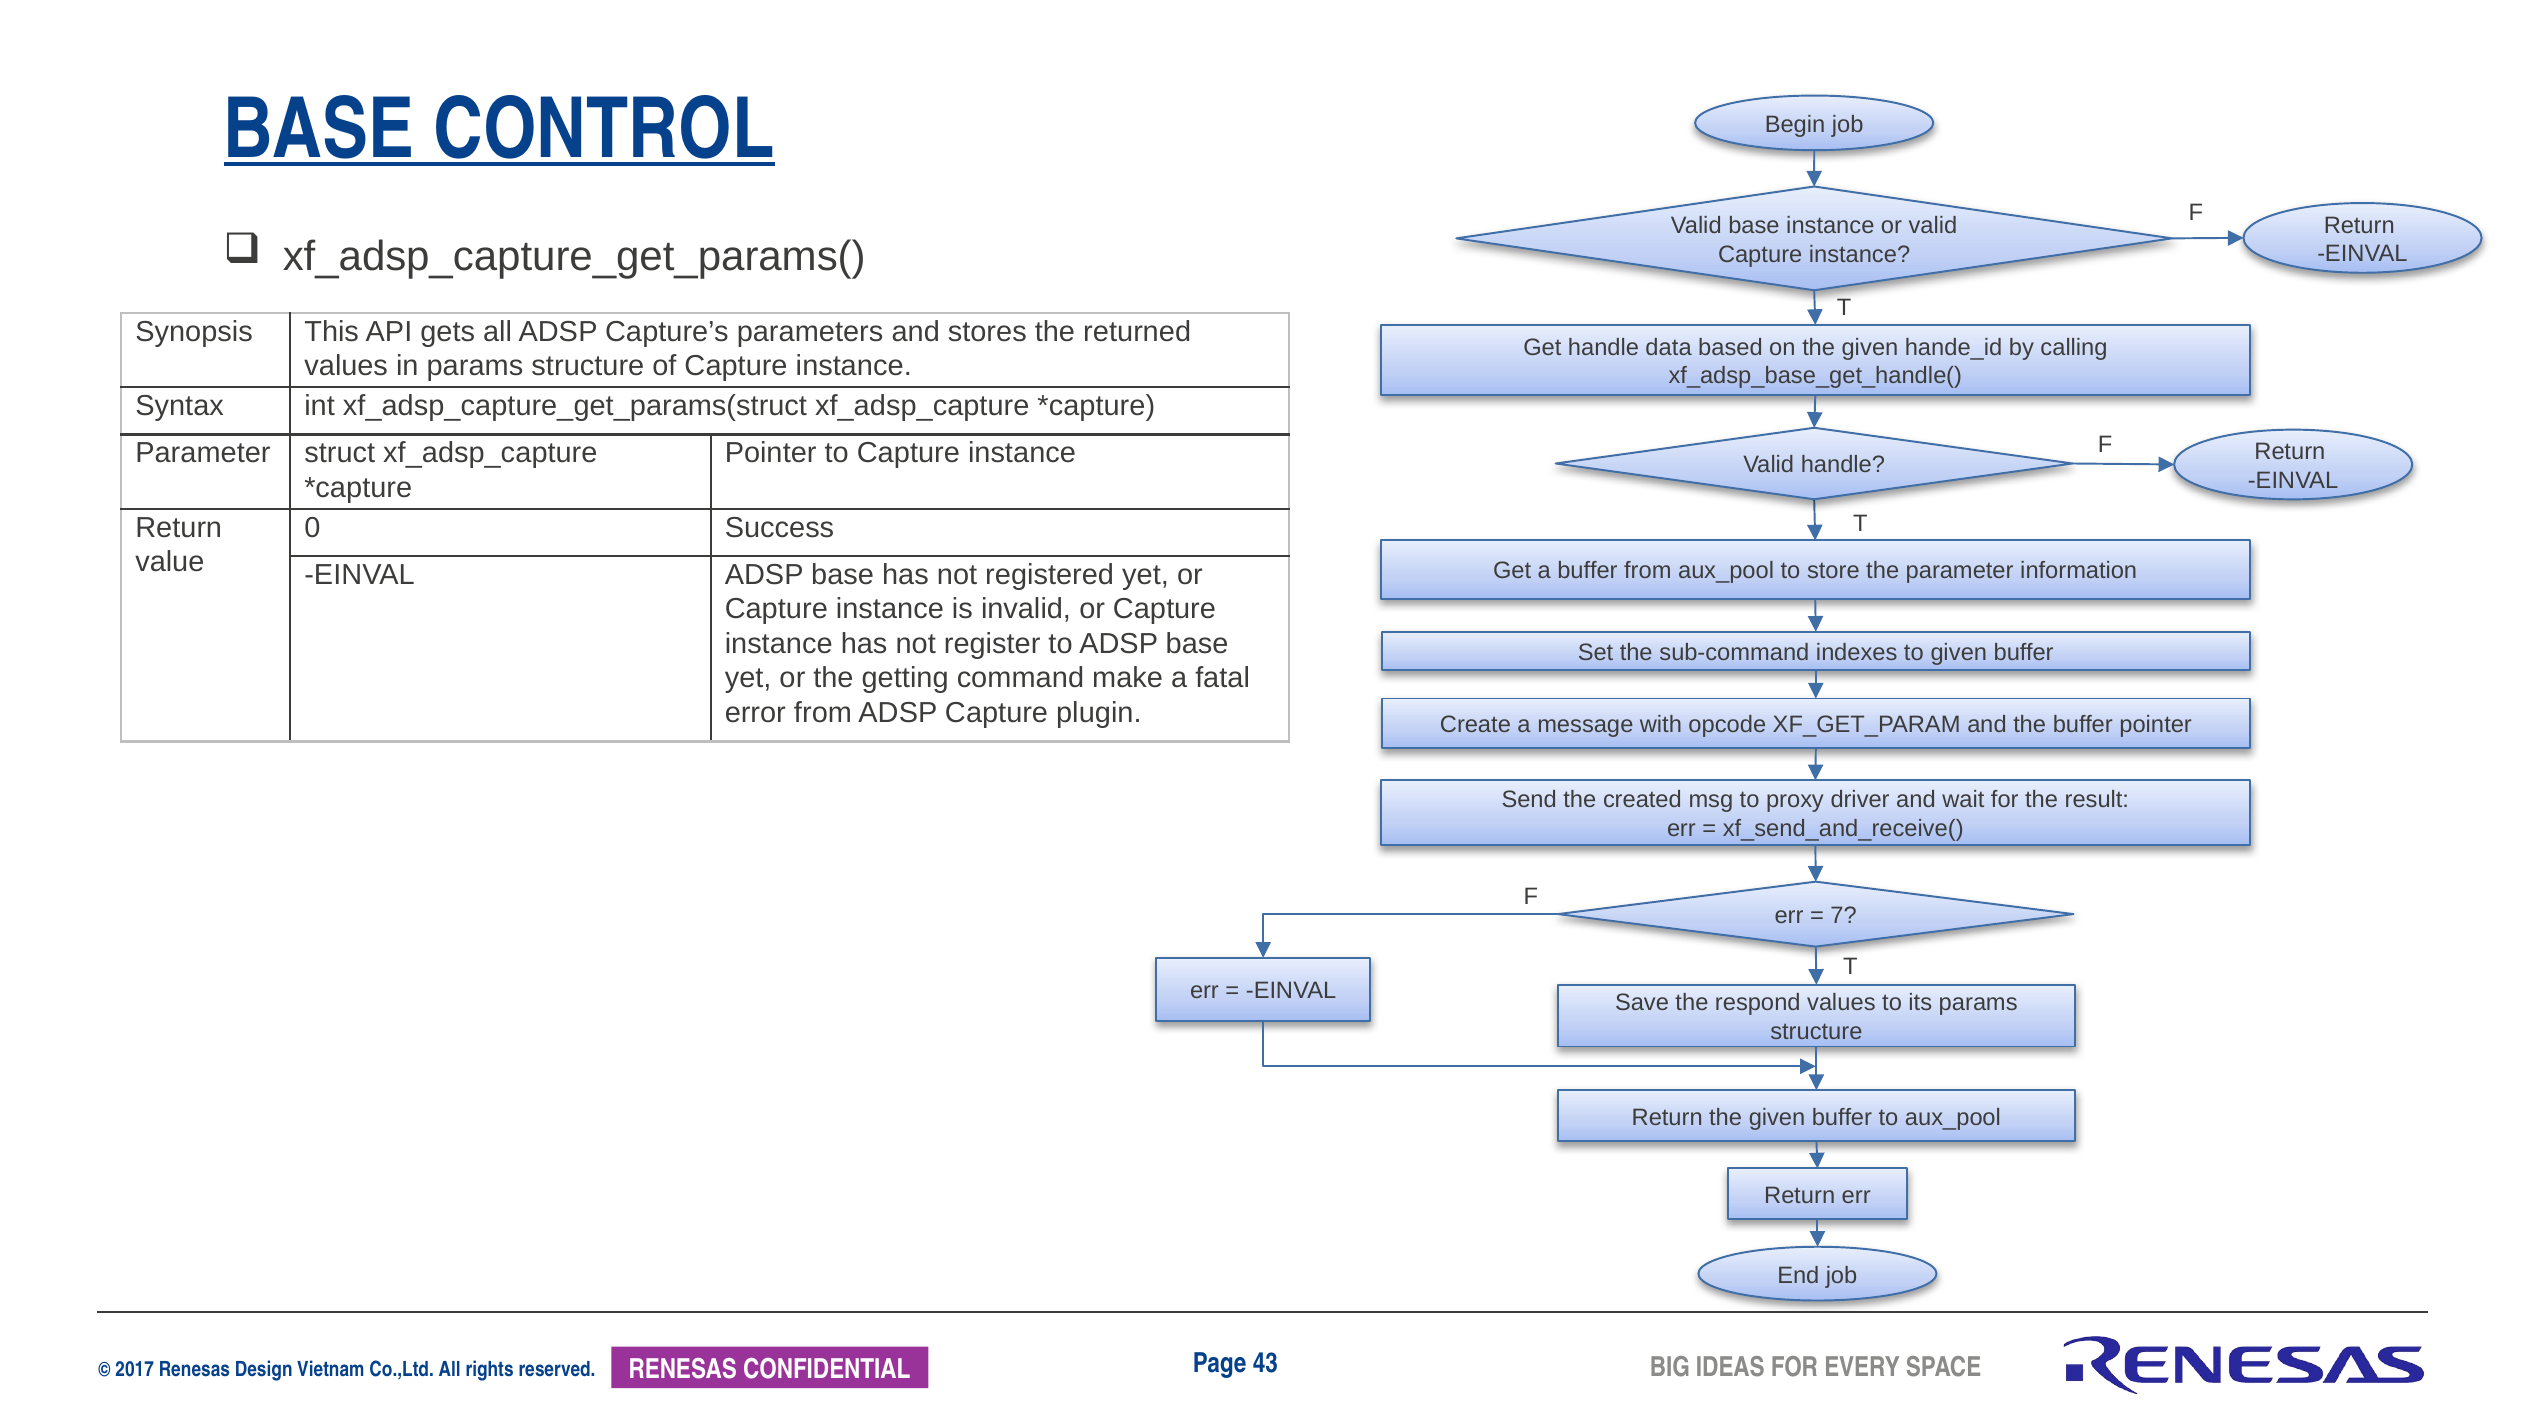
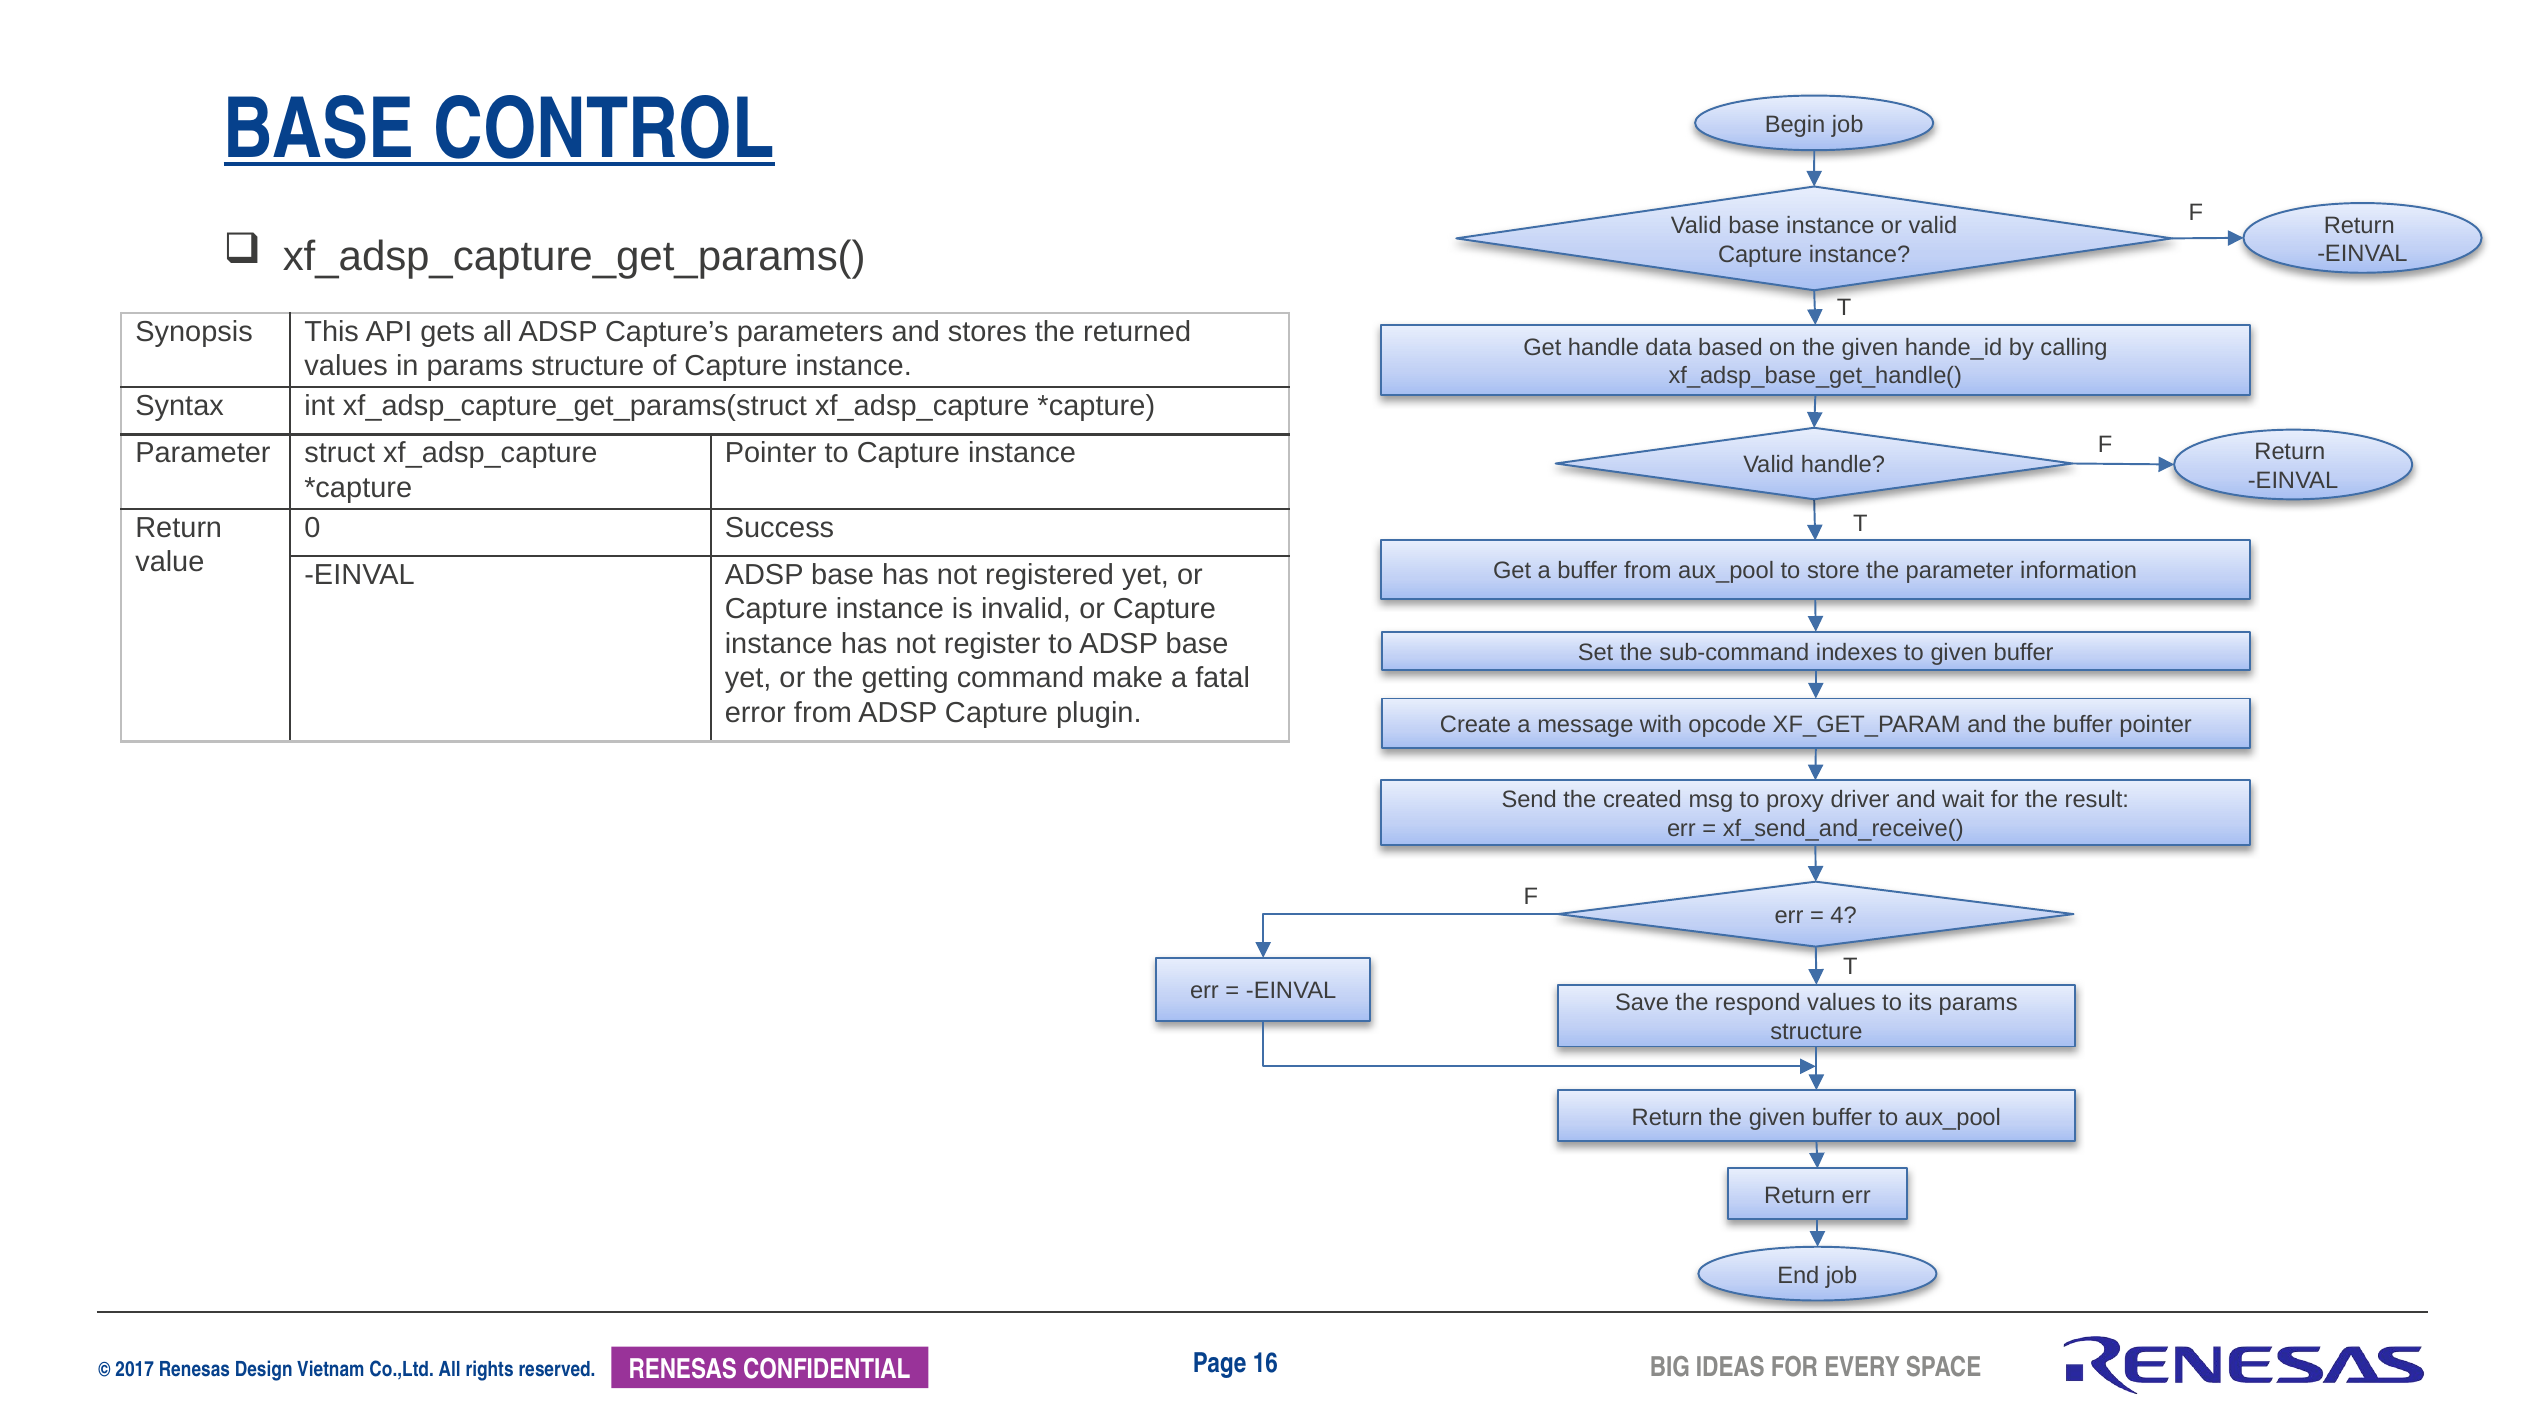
7: 7 -> 4
43: 43 -> 16
